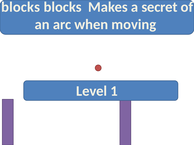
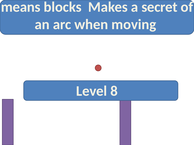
blocks at (21, 7): blocks -> means
1: 1 -> 8
